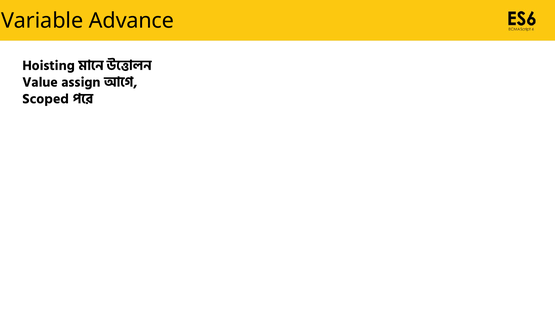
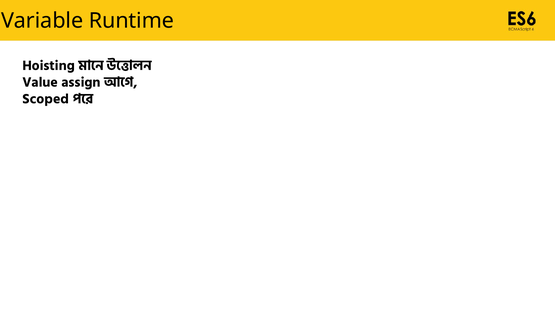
Advance: Advance -> Runtime
